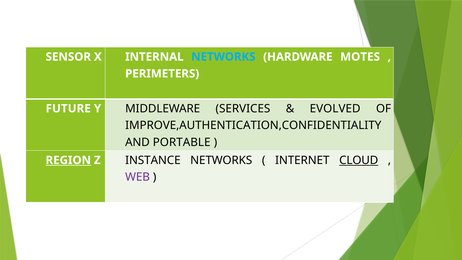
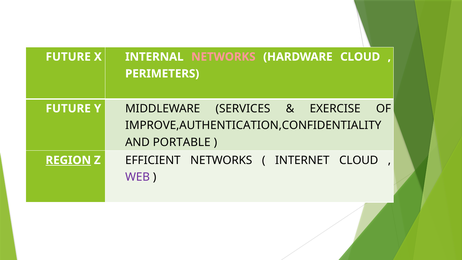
SENSOR at (68, 57): SENSOR -> FUTURE
NETWORKS at (223, 57) colour: light blue -> pink
HARDWARE MOTES: MOTES -> CLOUD
EVOLVED: EVOLVED -> EXERCISE
INSTANCE: INSTANCE -> EFFICIENT
CLOUD at (359, 160) underline: present -> none
